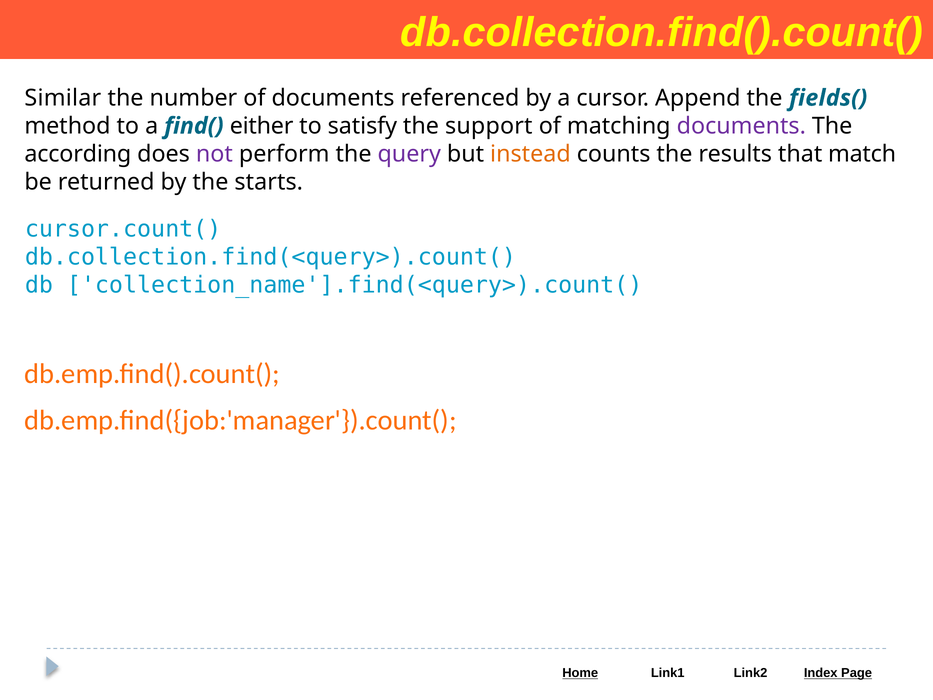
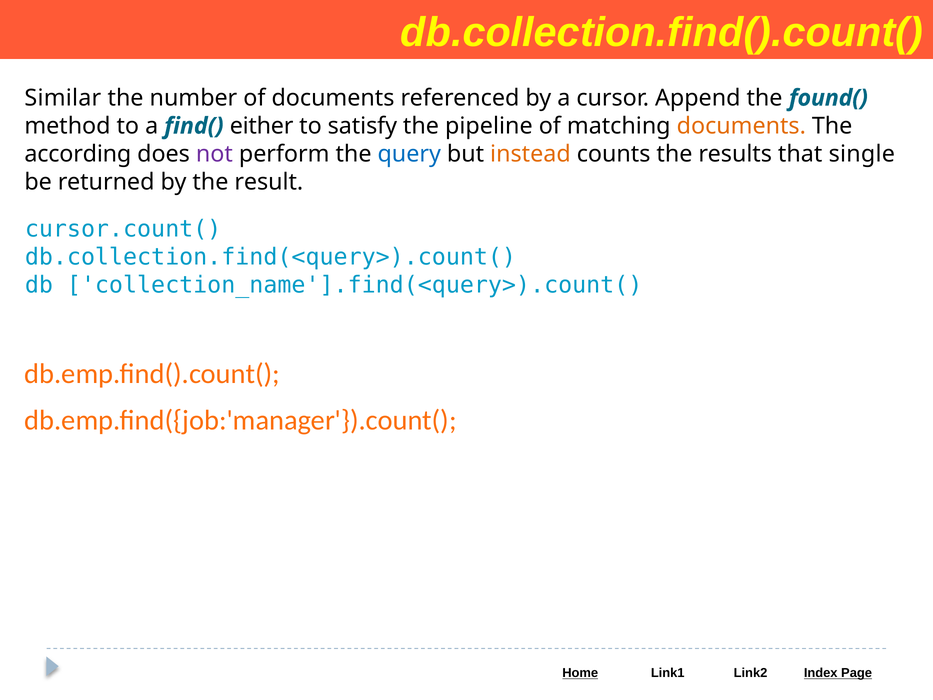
fields(: fields( -> found(
support: support -> pipeline
documents at (741, 126) colour: purple -> orange
query colour: purple -> blue
match: match -> single
starts: starts -> result
